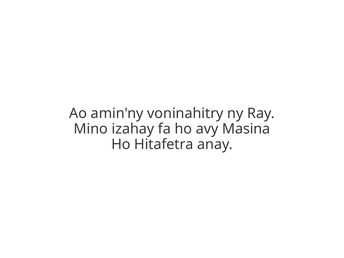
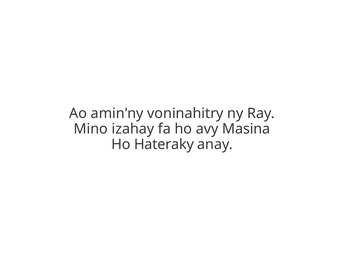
Hitafetra: Hitafetra -> Hateraky
